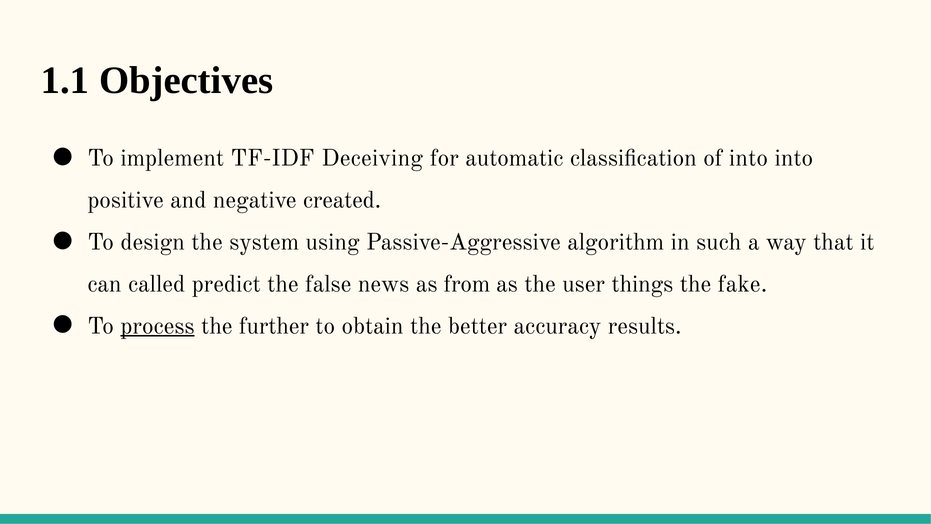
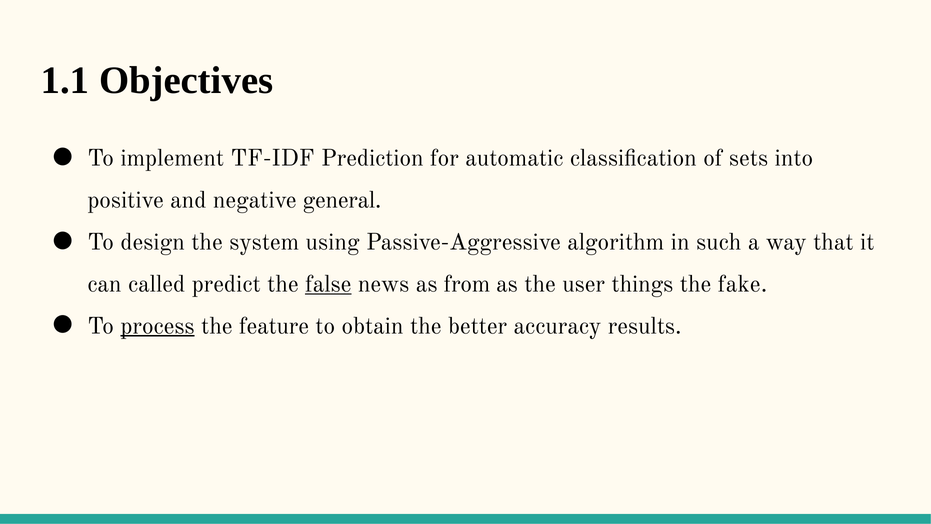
Deceiving: Deceiving -> Prediction
of into: into -> sets
created: created -> general
false underline: none -> present
further: further -> feature
